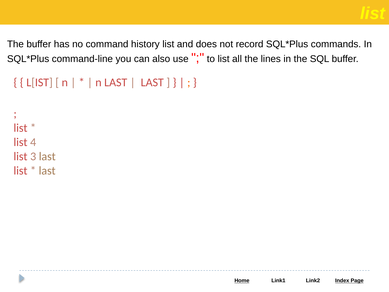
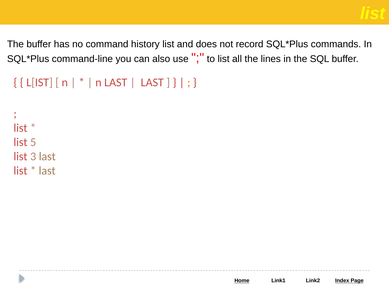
4: 4 -> 5
